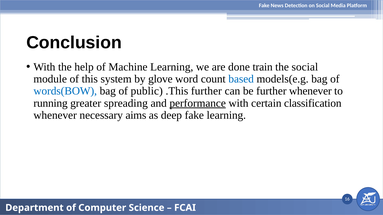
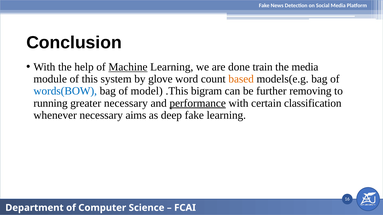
Machine underline: none -> present
the social: social -> media
based colour: blue -> orange
public: public -> model
.This further: further -> bigram
further whenever: whenever -> removing
greater spreading: spreading -> necessary
